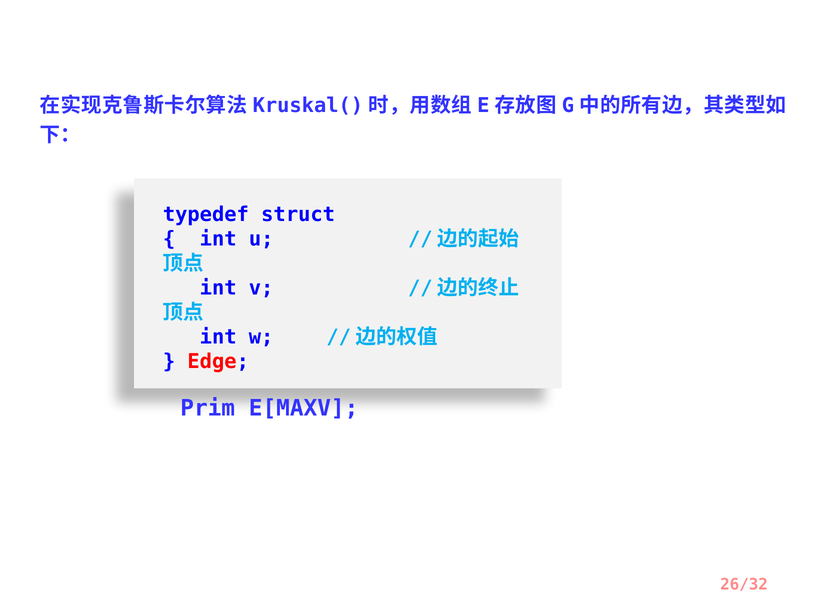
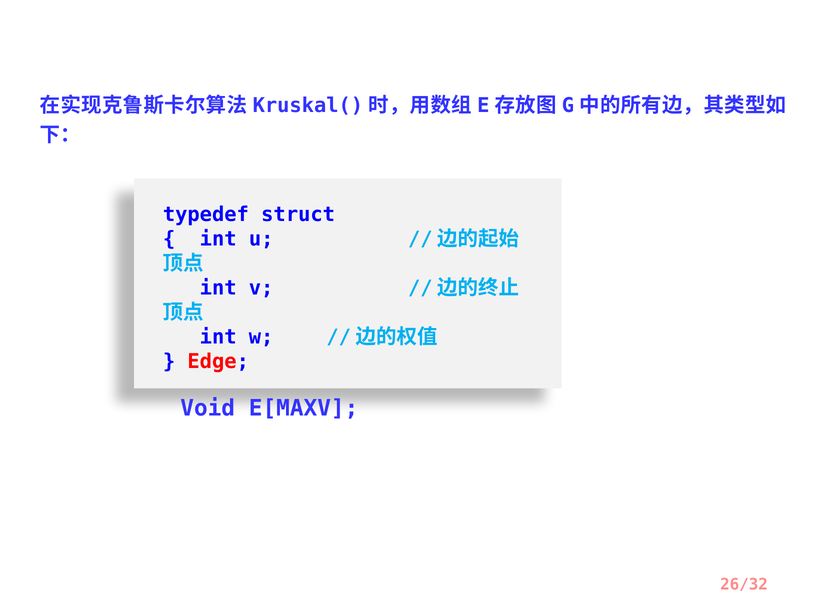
Prim: Prim -> Void
